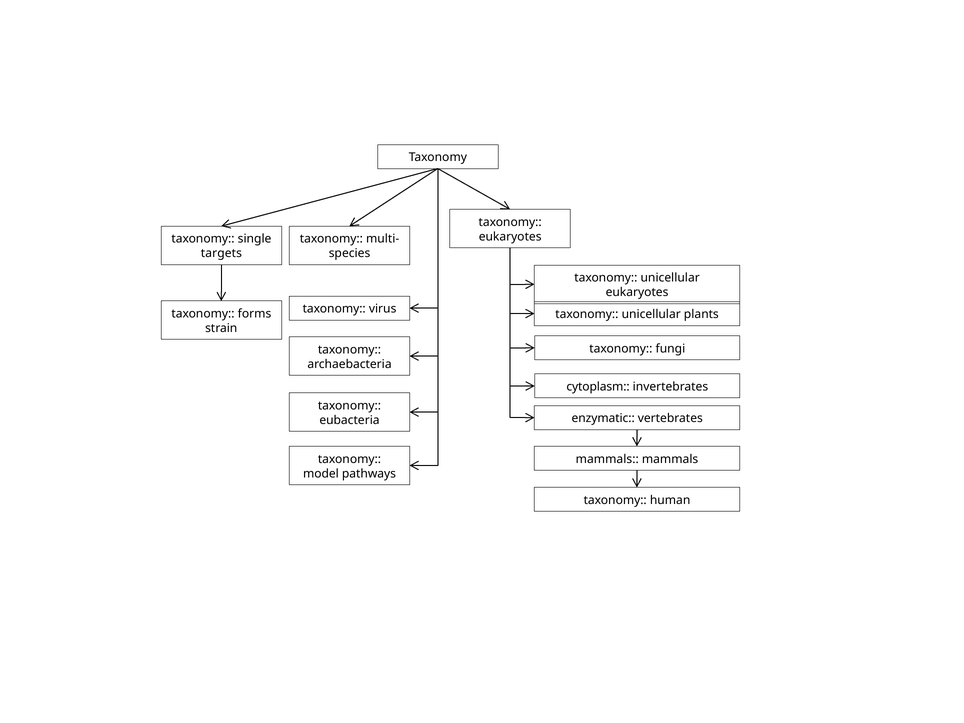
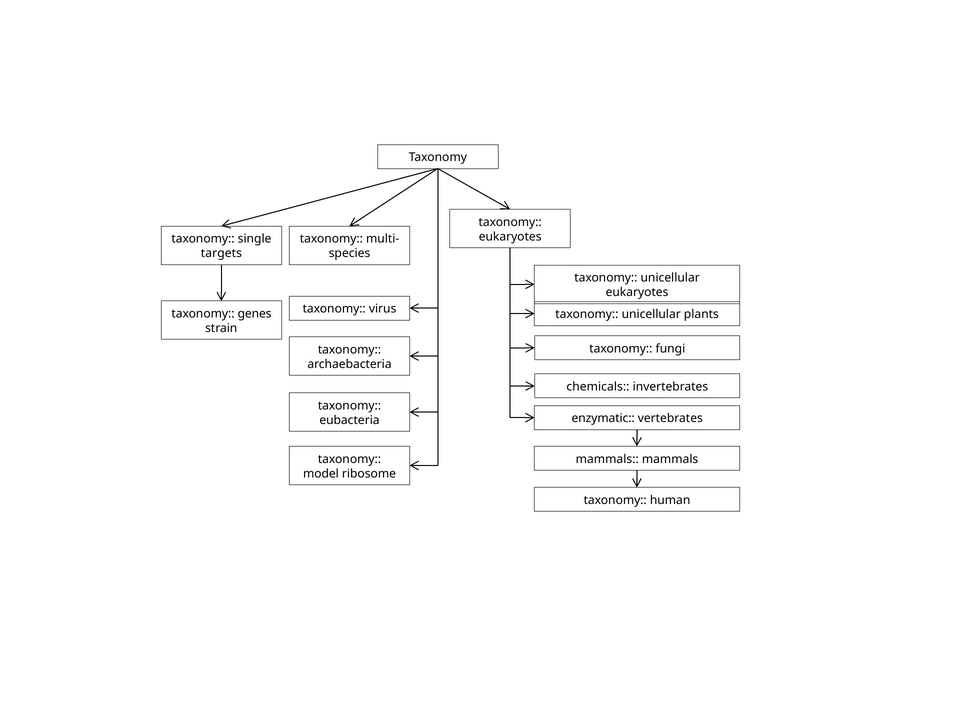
forms: forms -> genes
cytoplasm: cytoplasm -> chemicals
pathways: pathways -> ribosome
